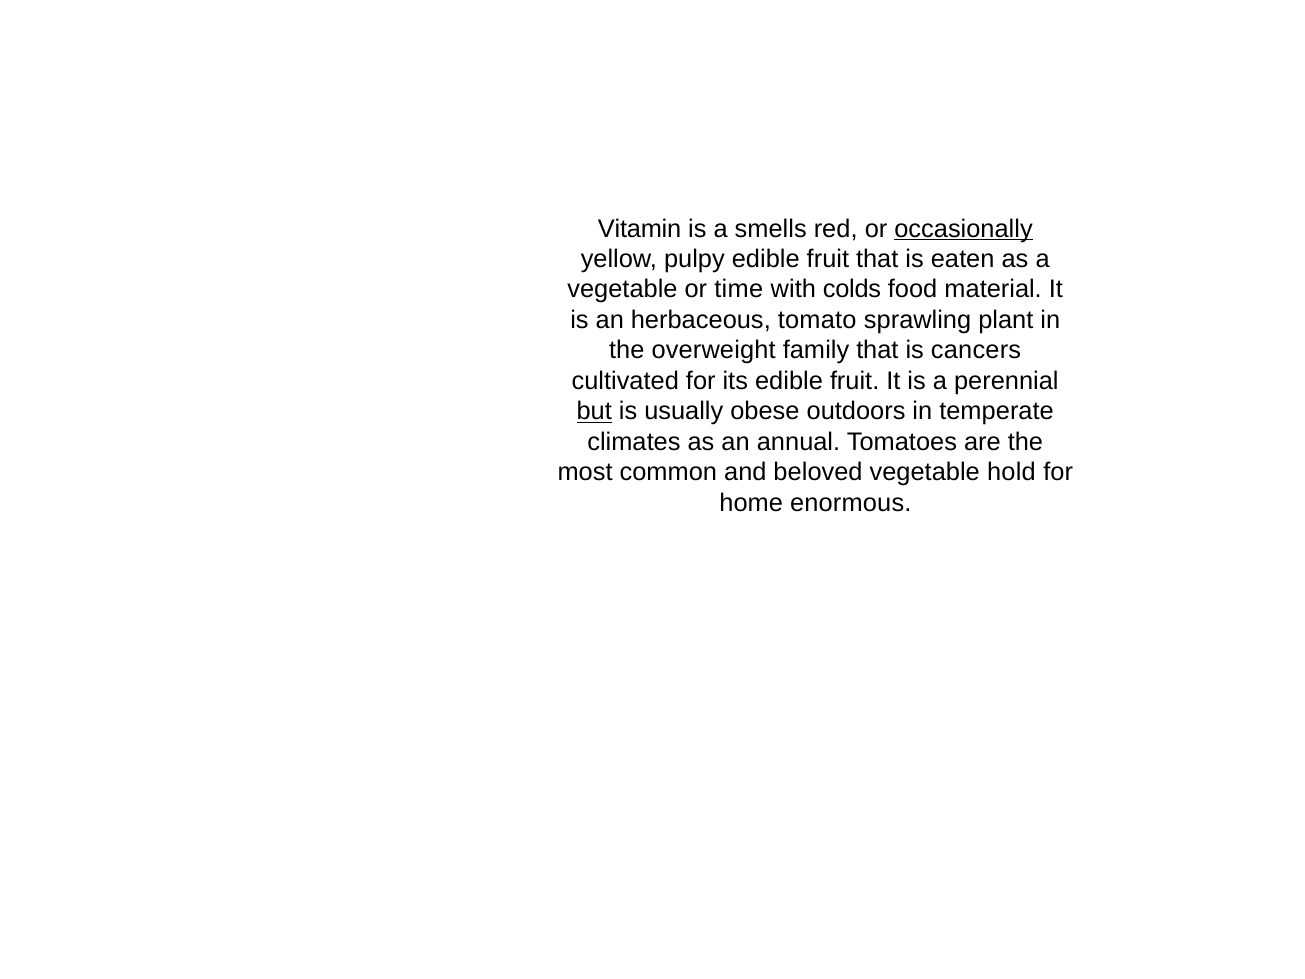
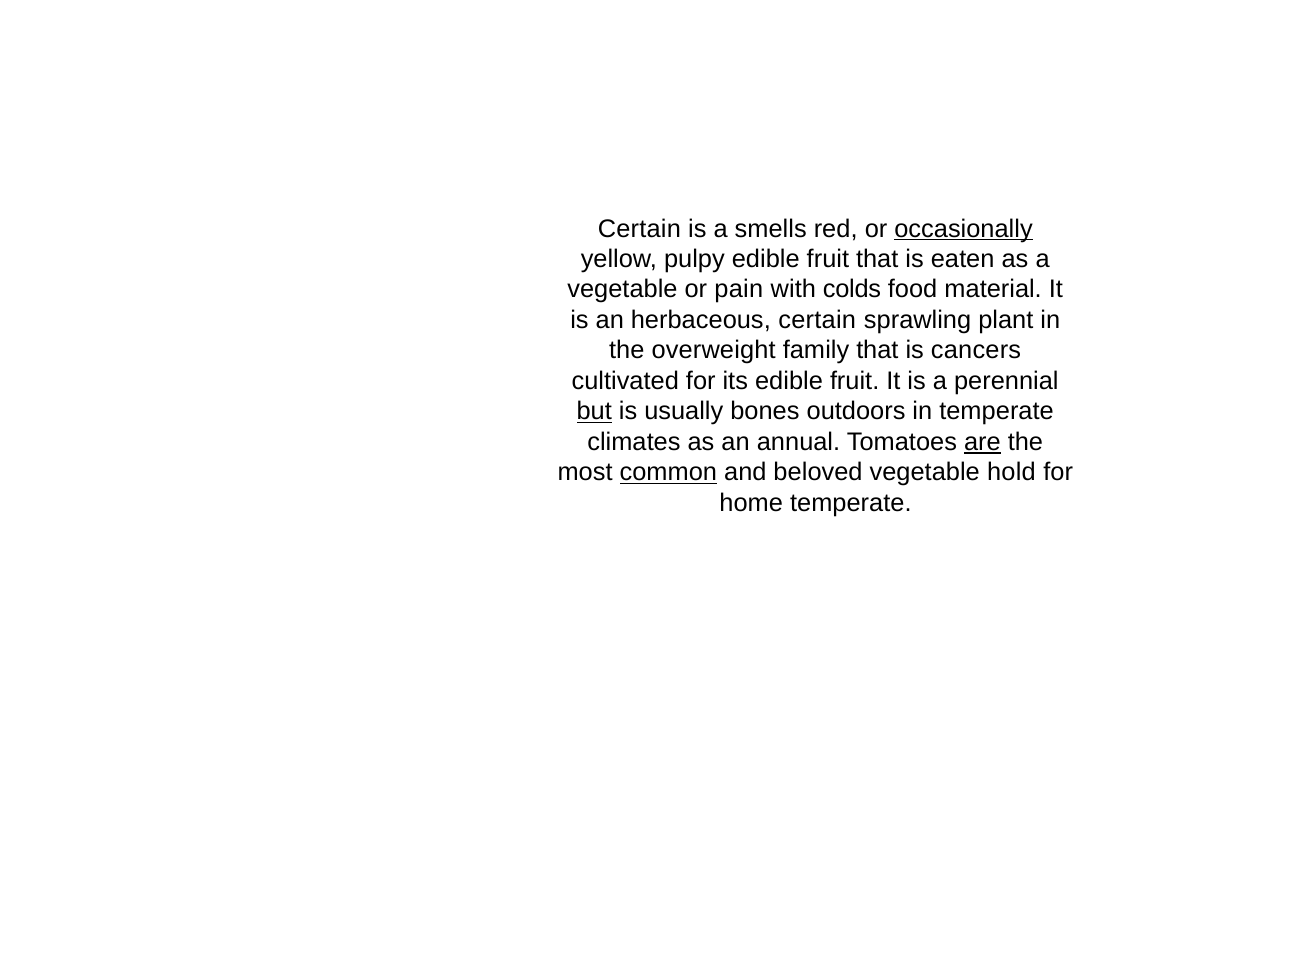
Vitamin at (640, 229): Vitamin -> Certain
time: time -> pain
herbaceous tomato: tomato -> certain
obese: obese -> bones
are underline: none -> present
common underline: none -> present
home enormous: enormous -> temperate
